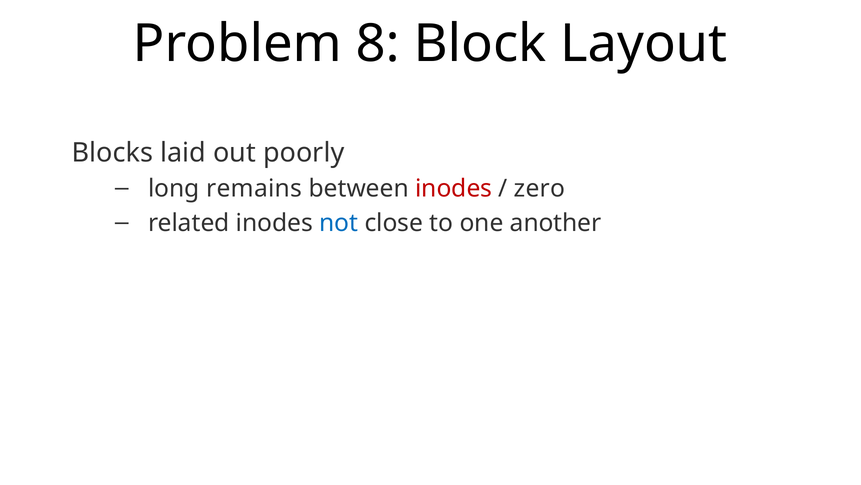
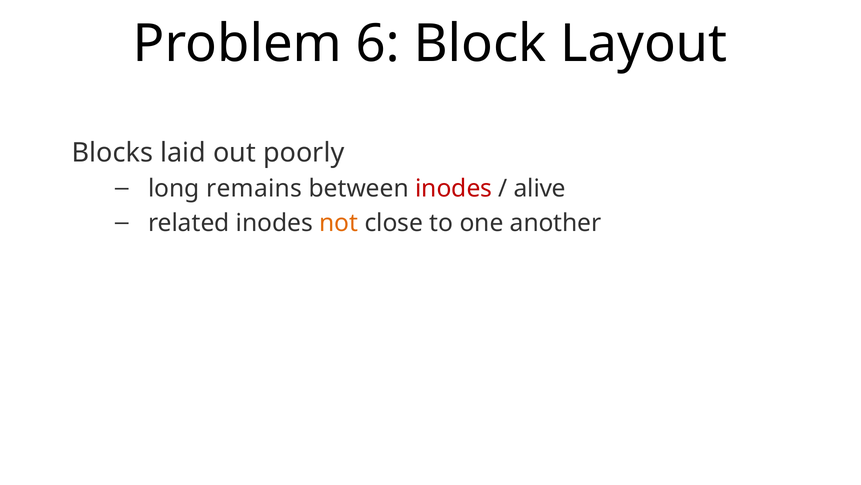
8: 8 -> 6
zero: zero -> alive
not colour: blue -> orange
